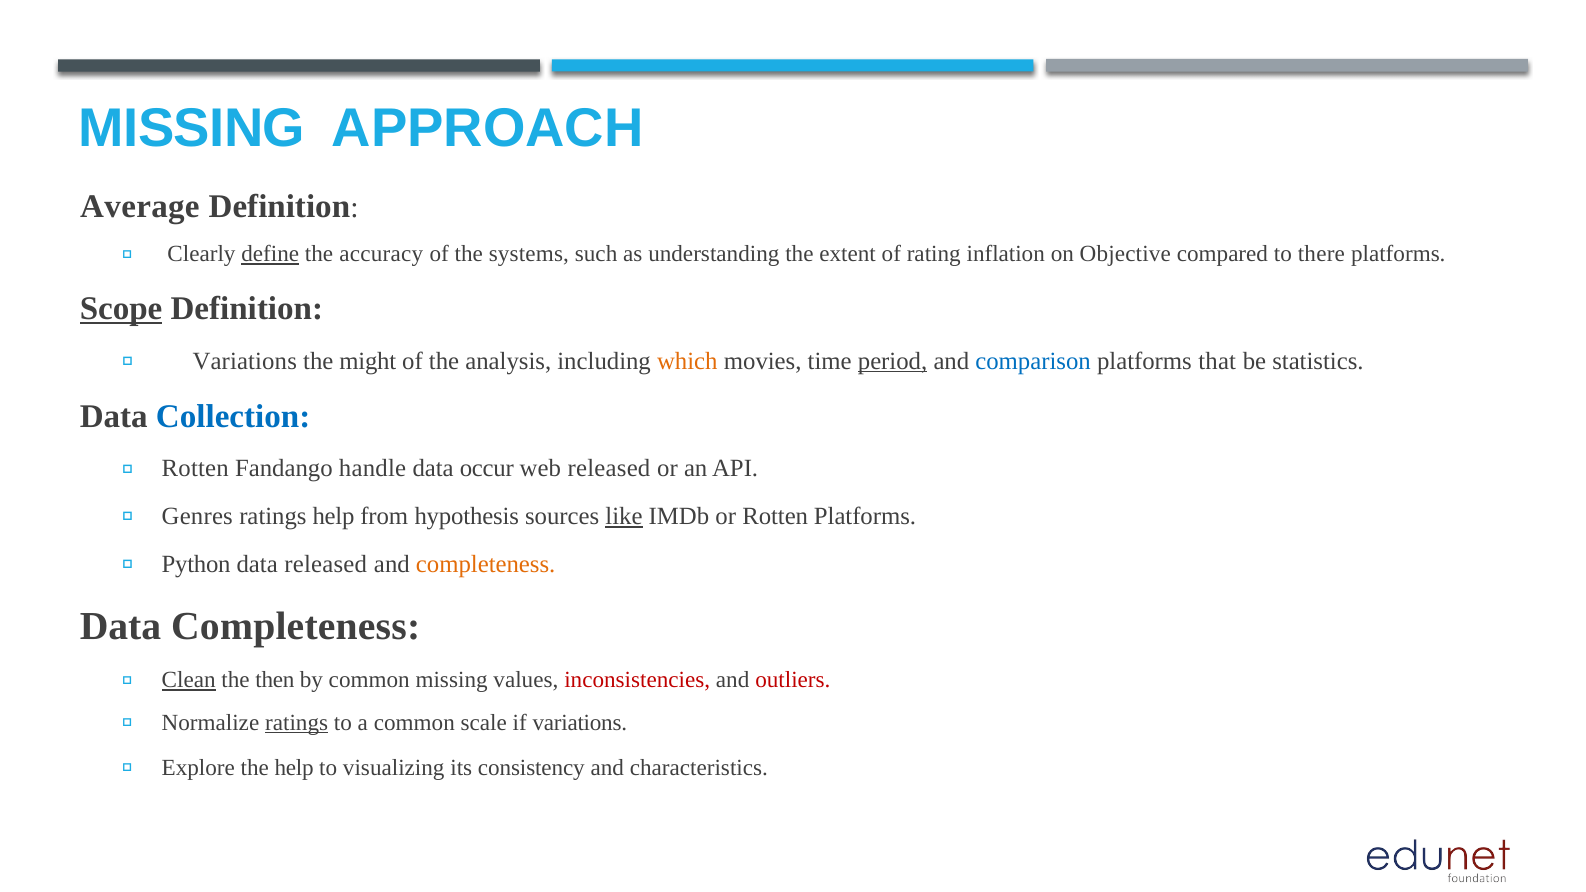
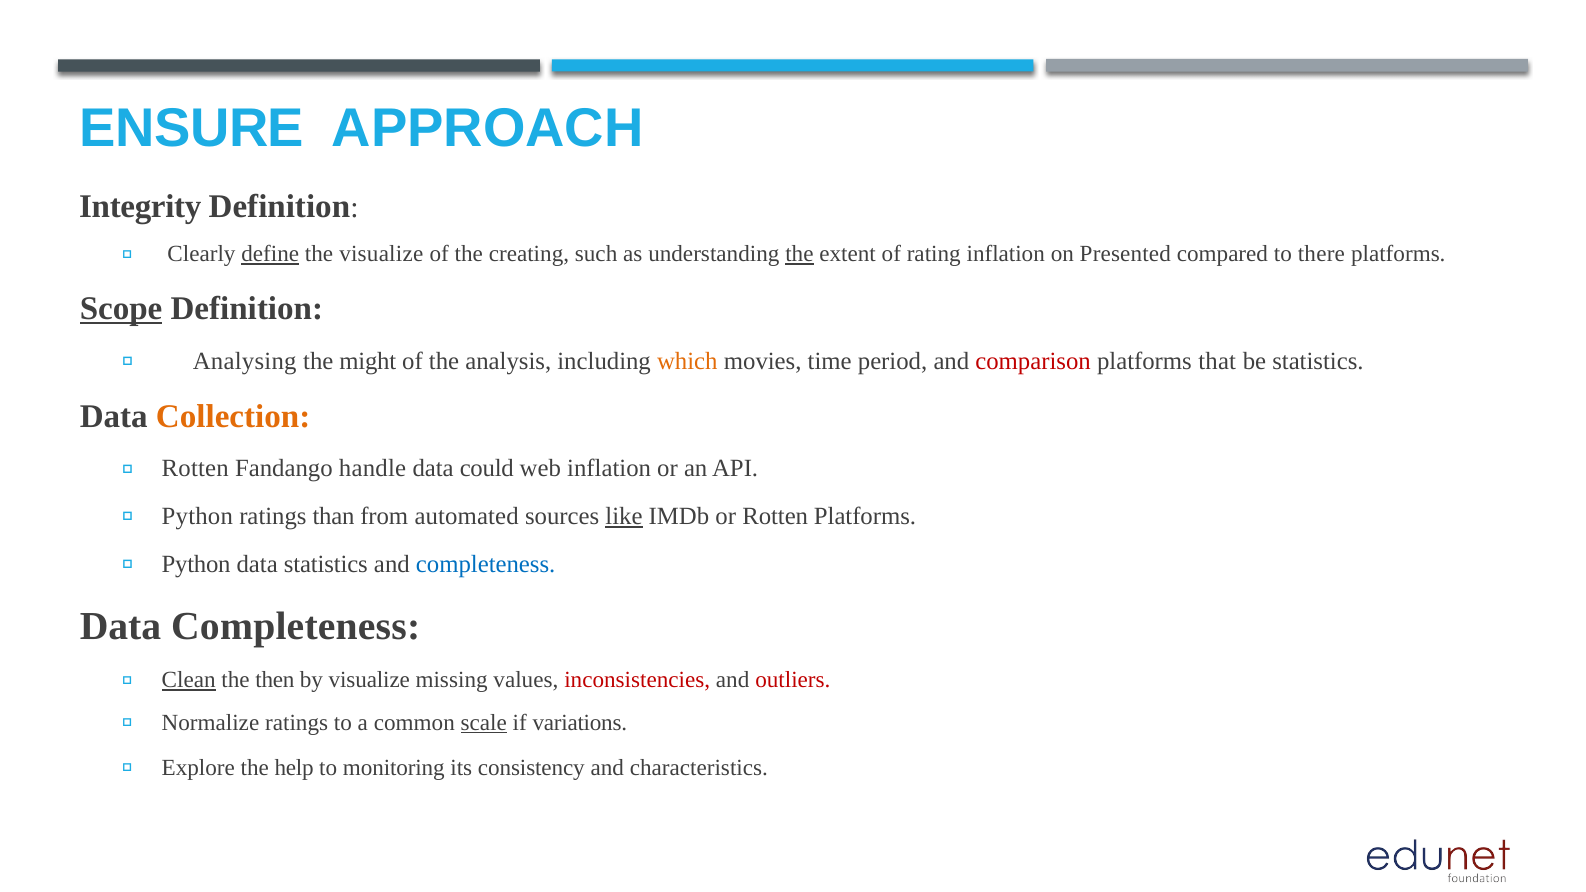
MISSING at (192, 129): MISSING -> ENSURE
Average: Average -> Integrity
the accuracy: accuracy -> visualize
systems: systems -> creating
the at (799, 254) underline: none -> present
Objective: Objective -> Presented
Variations at (245, 361): Variations -> Analysing
period underline: present -> none
comparison colour: blue -> red
Collection colour: blue -> orange
occur: occur -> could
web released: released -> inflation
Genres at (197, 516): Genres -> Python
ratings help: help -> than
hypothesis: hypothesis -> automated
data released: released -> statistics
completeness at (486, 564) colour: orange -> blue
by common: common -> visualize
ratings at (297, 723) underline: present -> none
scale underline: none -> present
visualizing: visualizing -> monitoring
